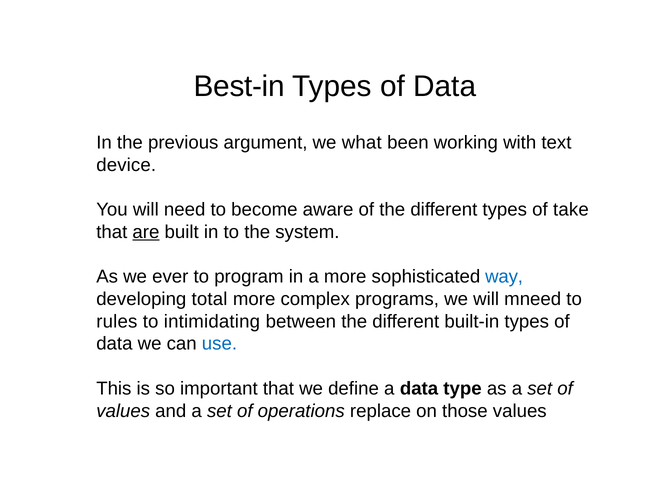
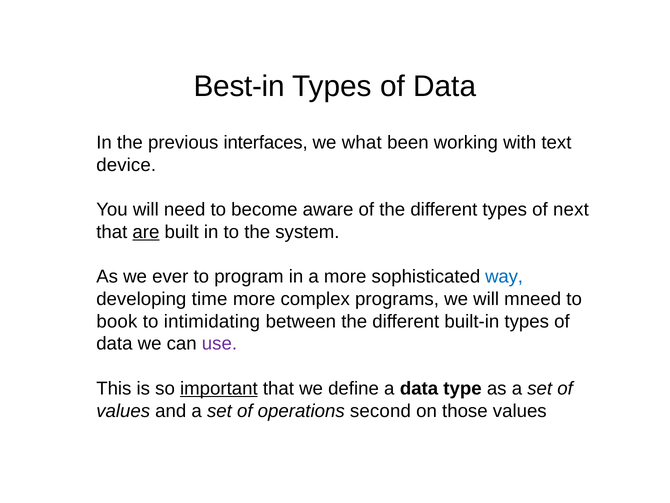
argument: argument -> interfaces
take: take -> next
total: total -> time
rules: rules -> book
use colour: blue -> purple
important underline: none -> present
replace: replace -> second
